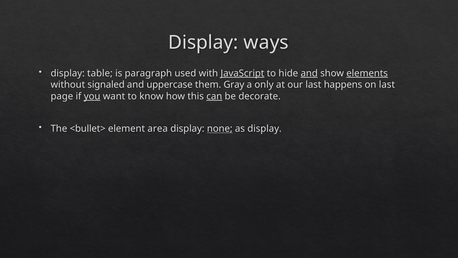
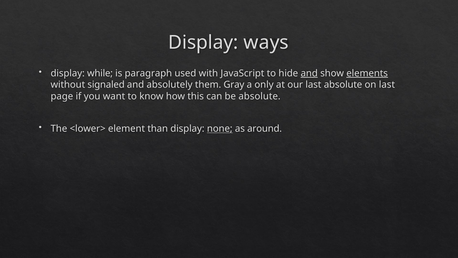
table: table -> while
JavaScript underline: present -> none
uppercase: uppercase -> absolutely
last happens: happens -> absolute
you underline: present -> none
can underline: present -> none
be decorate: decorate -> absolute
<bullet>: <bullet> -> <lower>
area: area -> than
as display: display -> around
